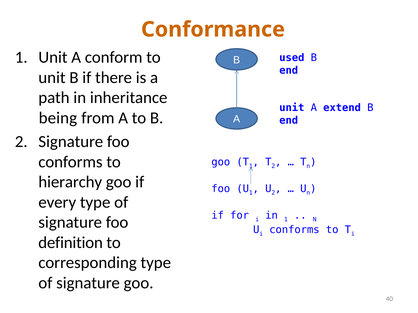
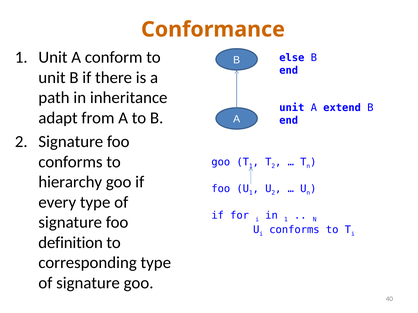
used: used -> else
being: being -> adapt
